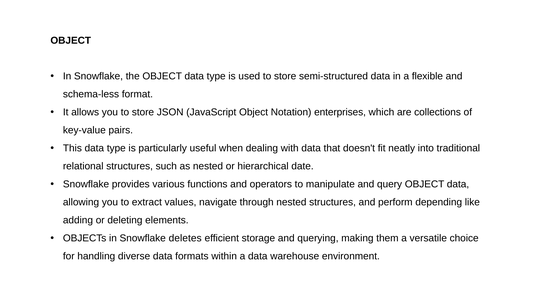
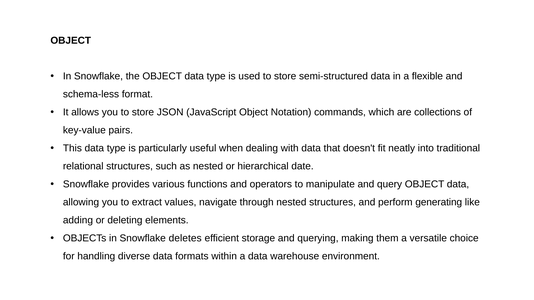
enterprises: enterprises -> commands
depending: depending -> generating
